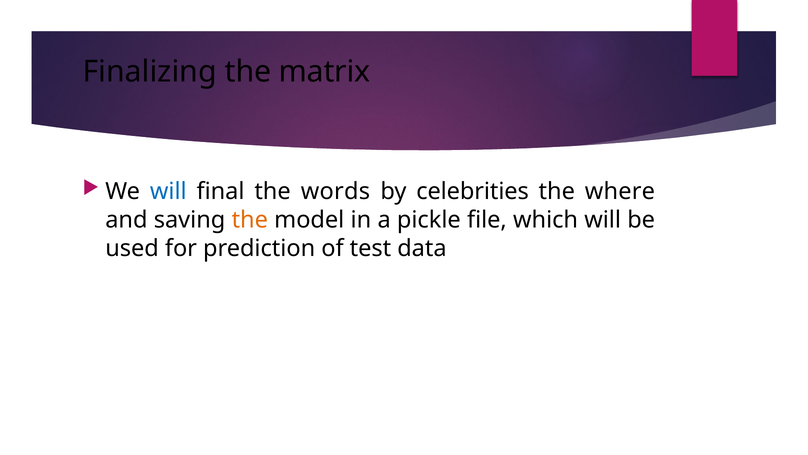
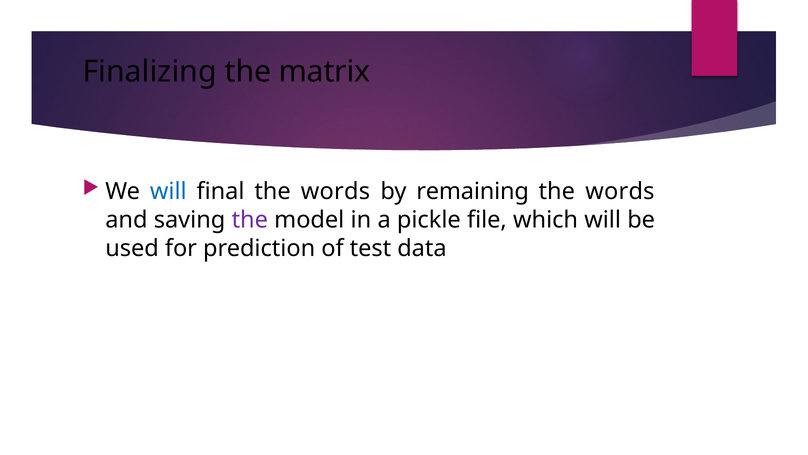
celebrities: celebrities -> remaining
where at (620, 191): where -> words
the at (250, 220) colour: orange -> purple
